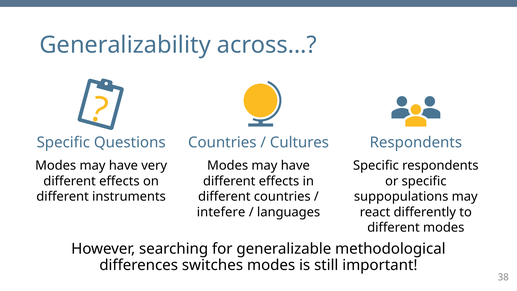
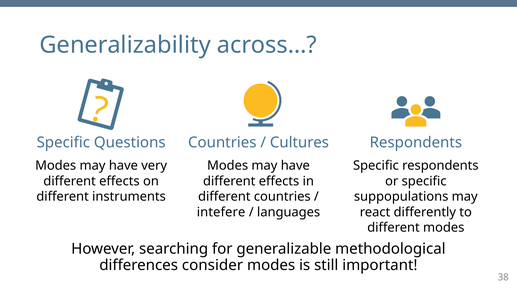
switches: switches -> consider
